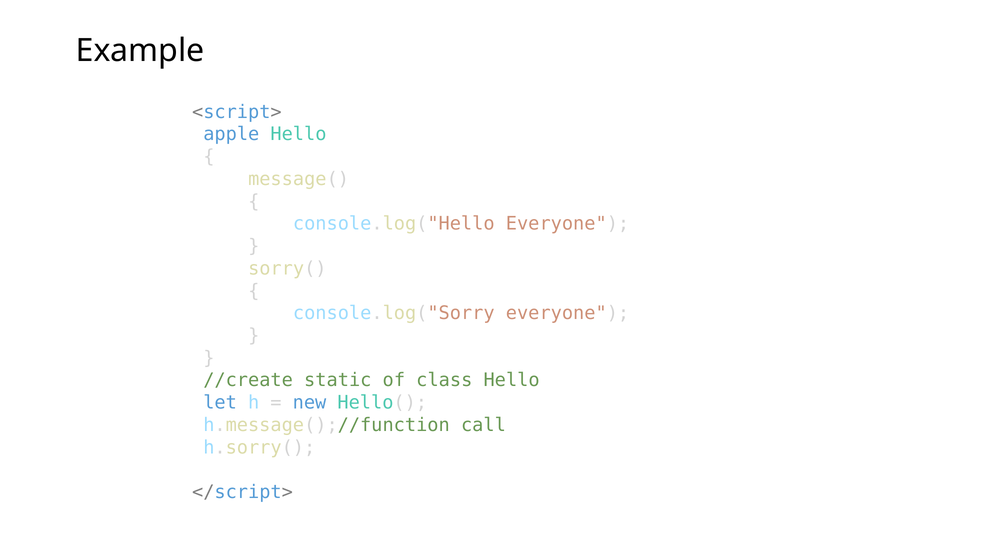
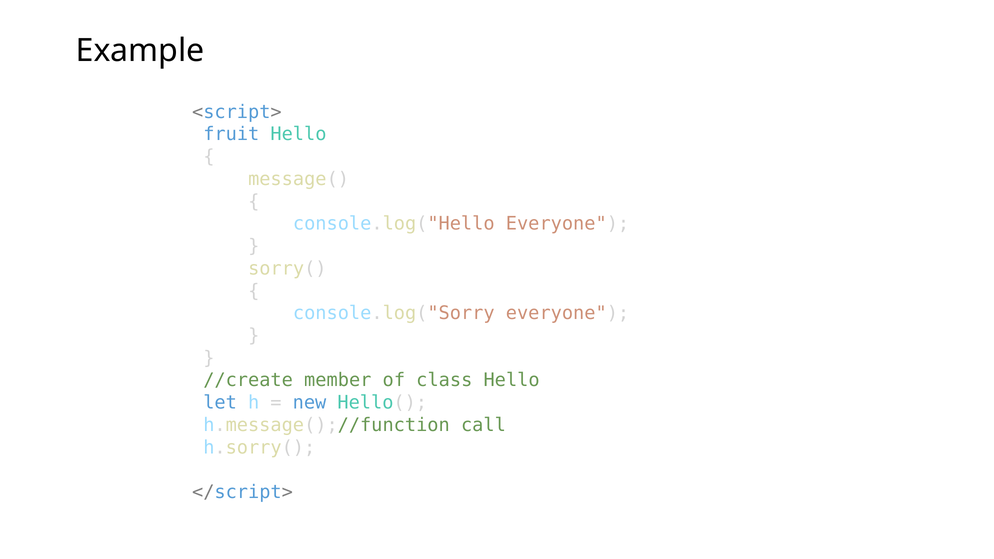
apple: apple -> fruit
static: static -> member
